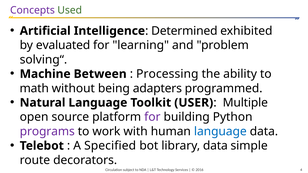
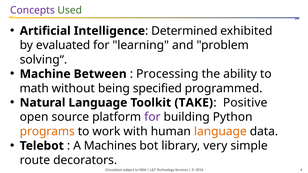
adapters: adapters -> specified
USER: USER -> TAKE
Multiple: Multiple -> Positive
programs colour: purple -> orange
language at (220, 132) colour: blue -> orange
Specified: Specified -> Machines
library data: data -> very
